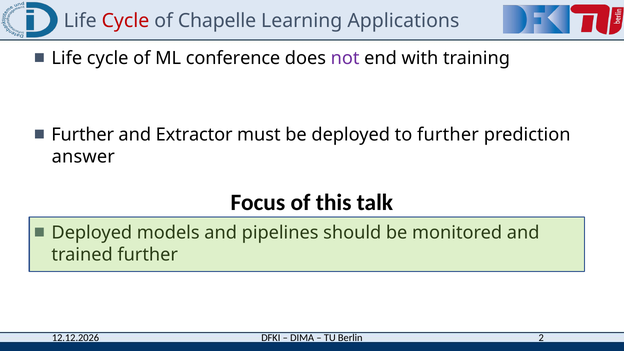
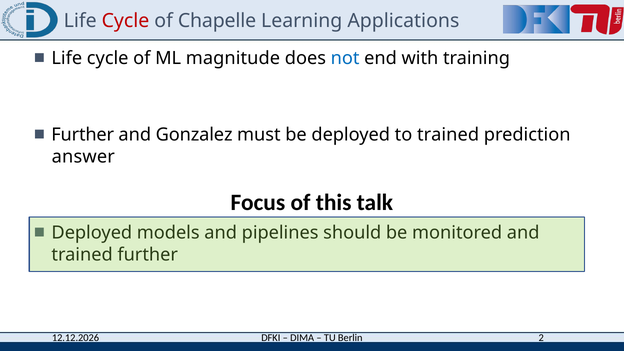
conference: conference -> magnitude
not colour: purple -> blue
Extractor: Extractor -> Gonzalez
to further: further -> trained
